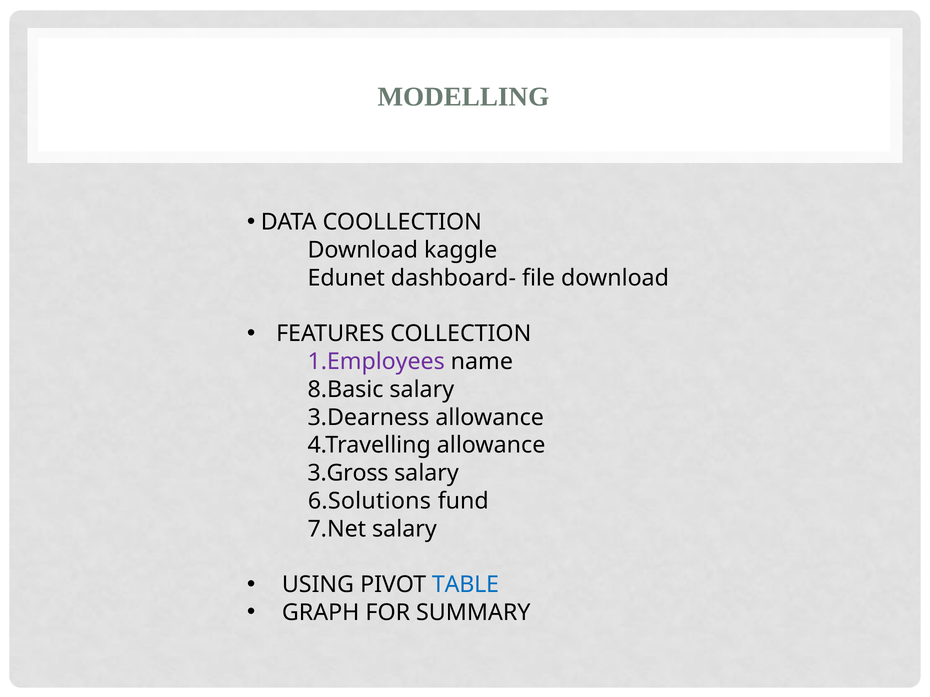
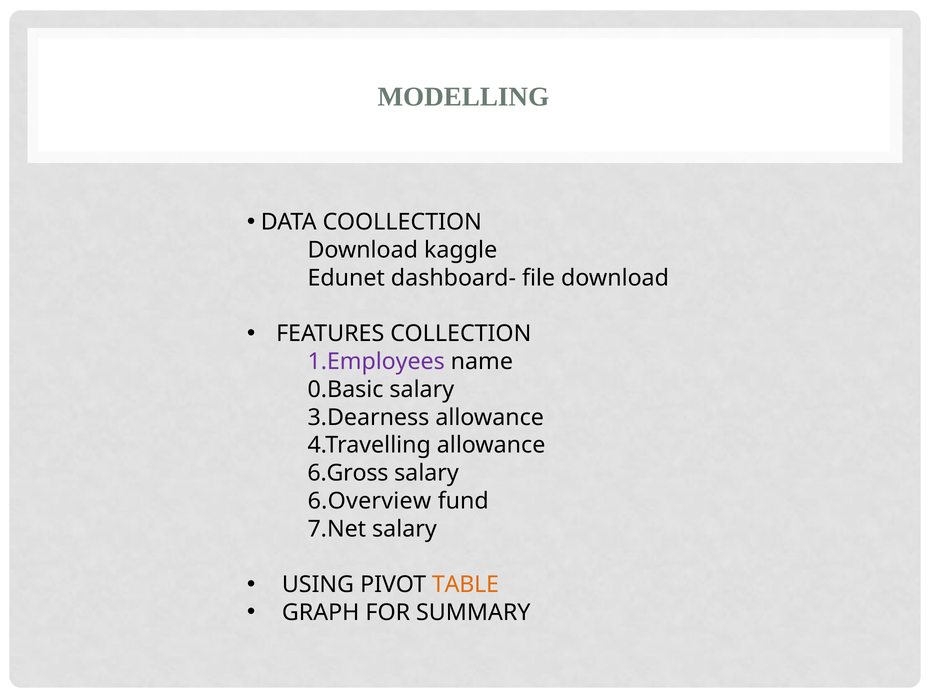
8.Basic: 8.Basic -> 0.Basic
3.Gross: 3.Gross -> 6.Gross
6.Solutions: 6.Solutions -> 6.Overview
TABLE colour: blue -> orange
